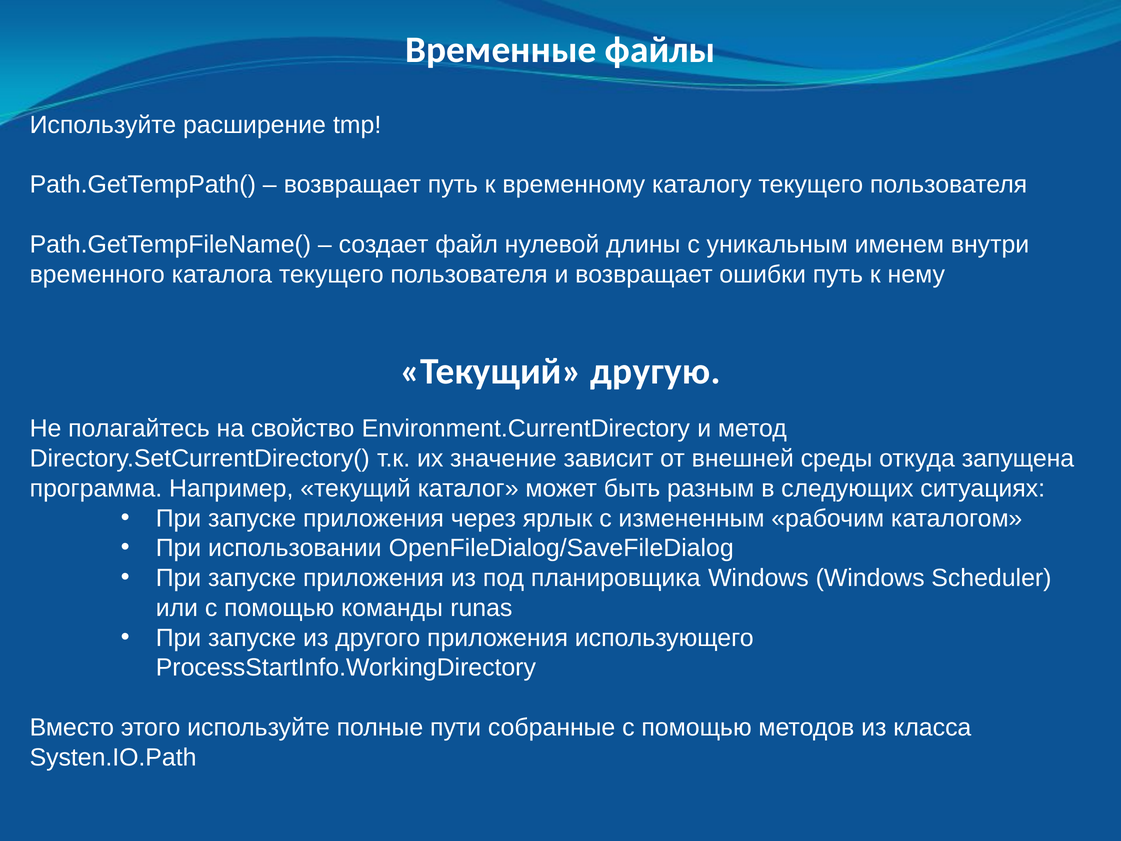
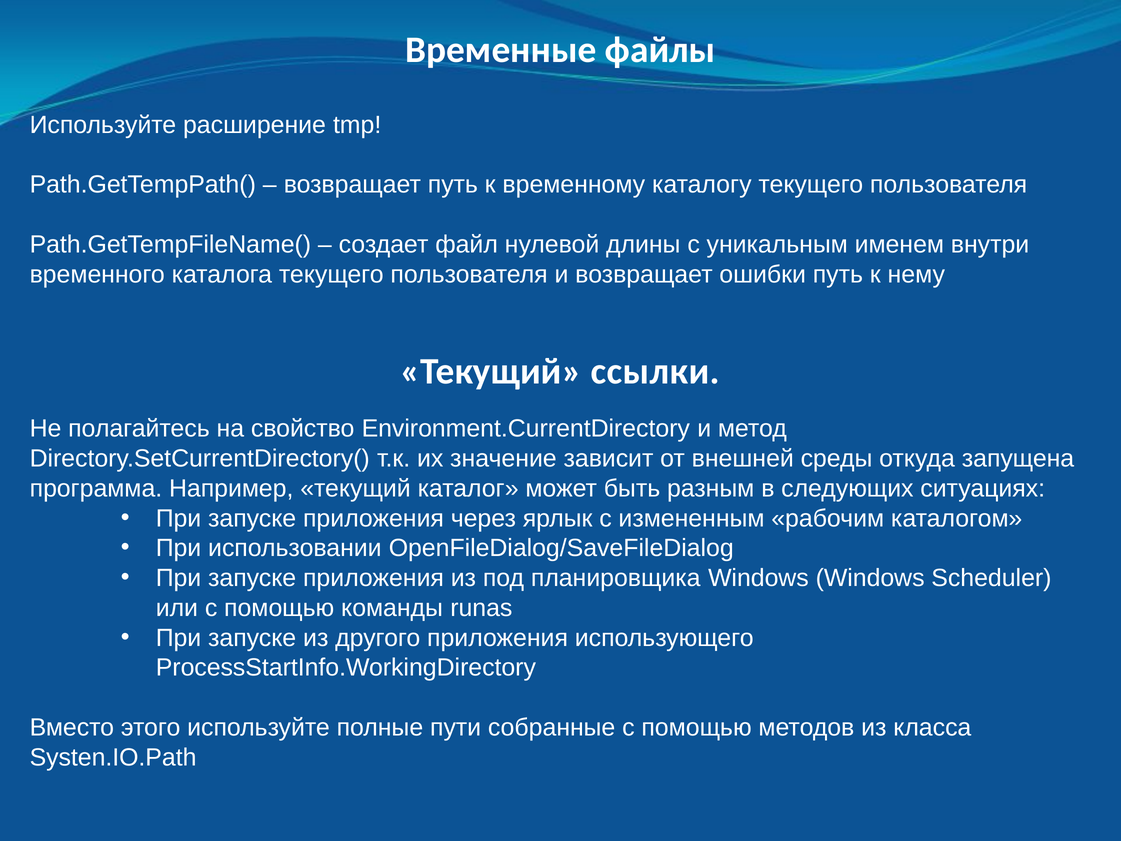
другую: другую -> ссылки
